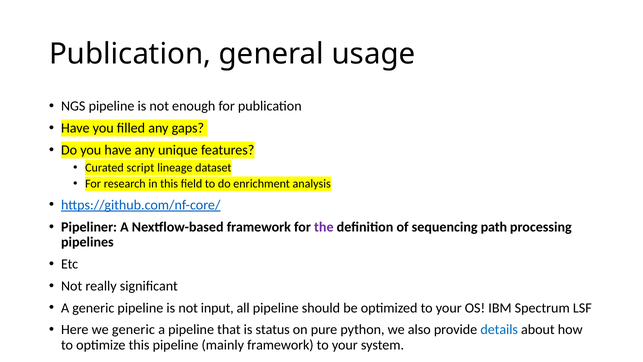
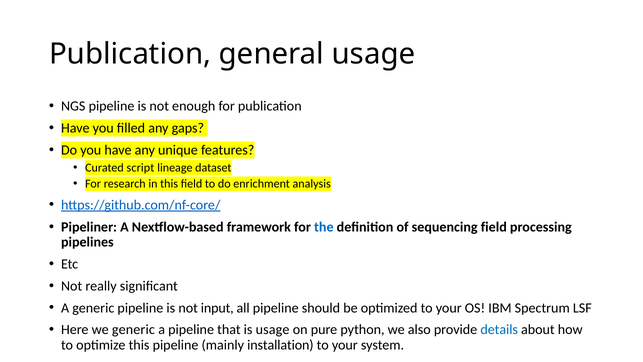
the colour: purple -> blue
sequencing path: path -> field
is status: status -> usage
mainly framework: framework -> installation
